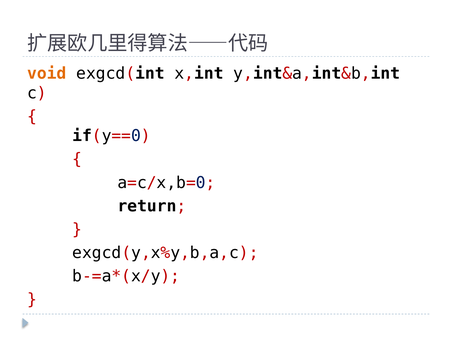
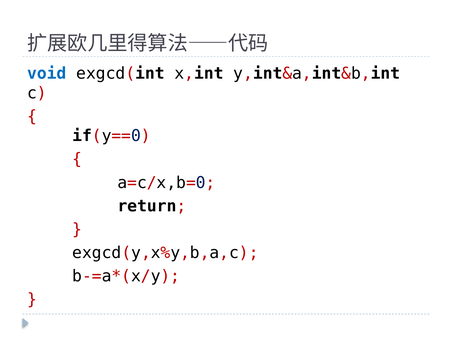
void colour: orange -> blue
